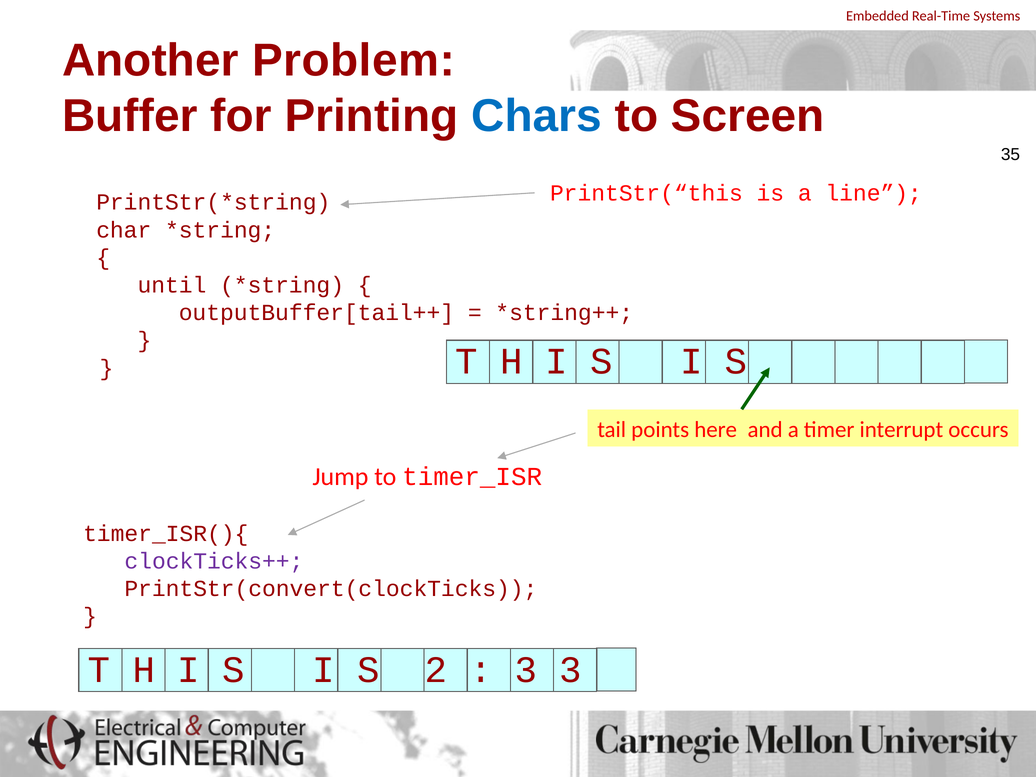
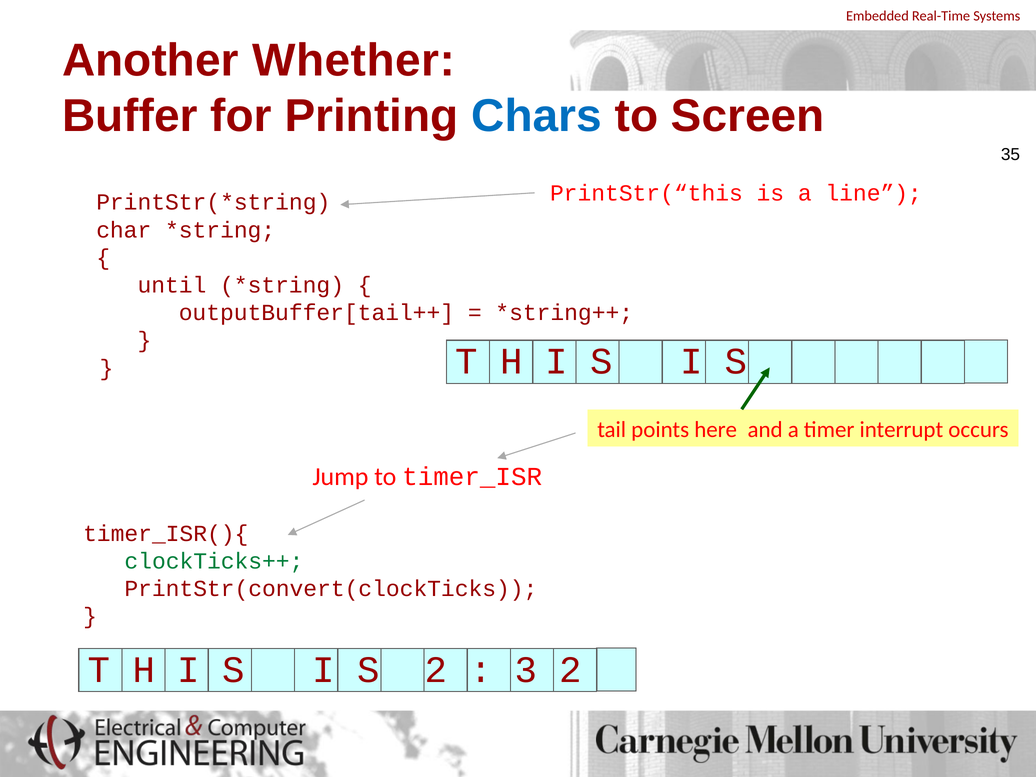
Problem: Problem -> Whether
clockTicks++ colour: purple -> green
3 3: 3 -> 2
